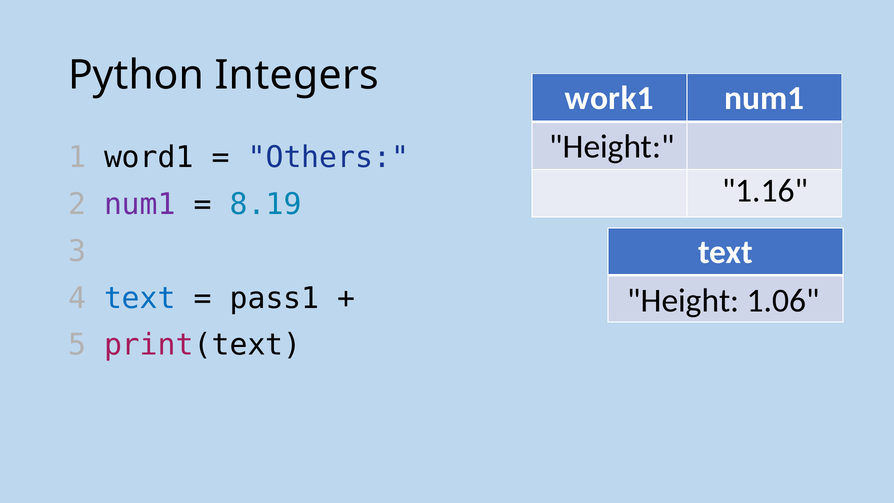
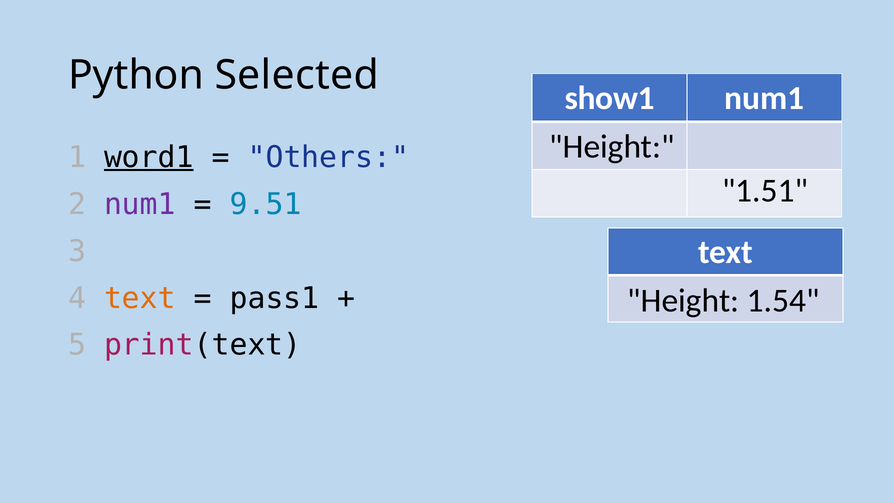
Integers: Integers -> Selected
work1: work1 -> show1
word1 underline: none -> present
1.16: 1.16 -> 1.51
8.19: 8.19 -> 9.51
text at (140, 298) colour: blue -> orange
1.06: 1.06 -> 1.54
